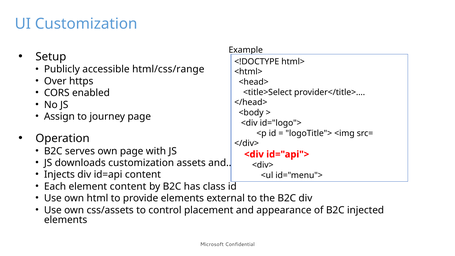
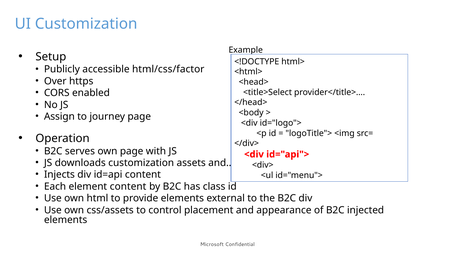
html/css/range: html/css/range -> html/css/factor
